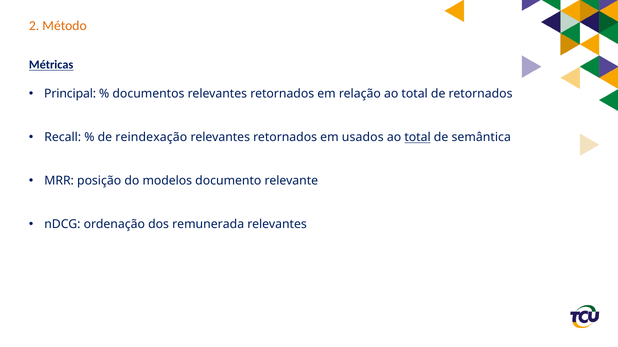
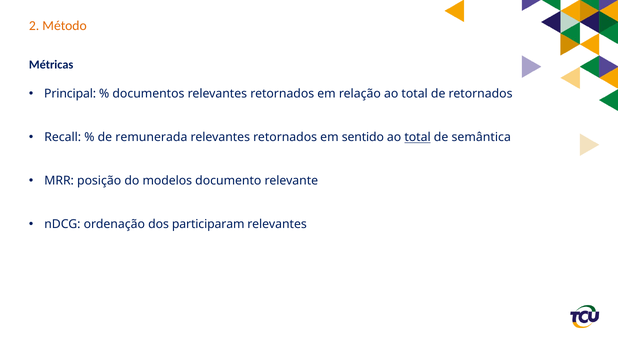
Métricas underline: present -> none
reindexação: reindexação -> remunerada
usados: usados -> sentido
remunerada: remunerada -> participaram
